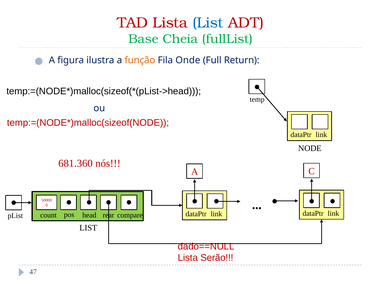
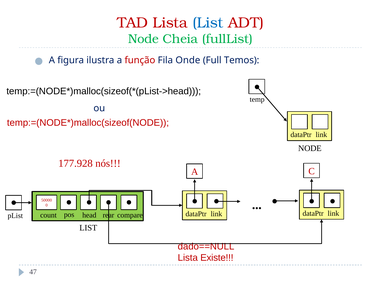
Base at (143, 39): Base -> Node
função colour: orange -> red
Return: Return -> Temos
681.360: 681.360 -> 177.928
Serão: Serão -> Existe
